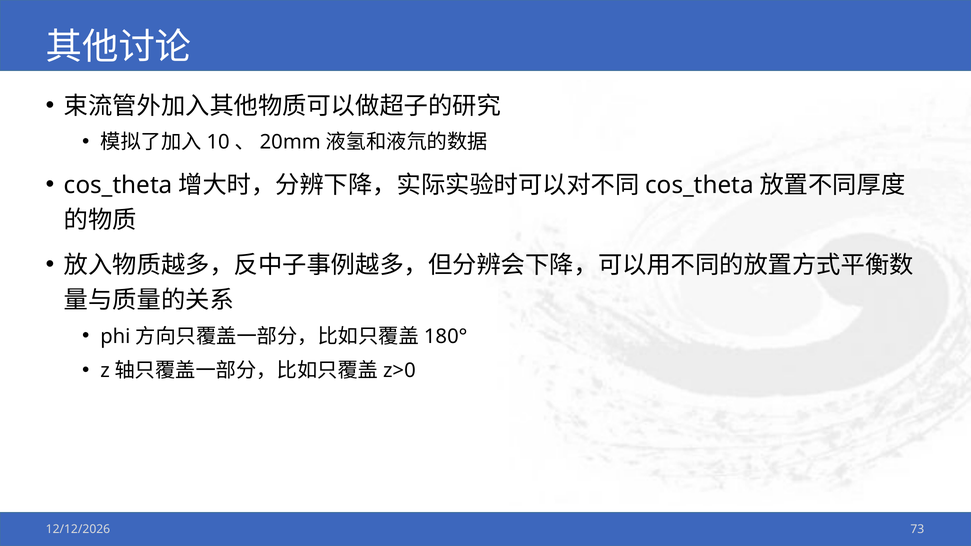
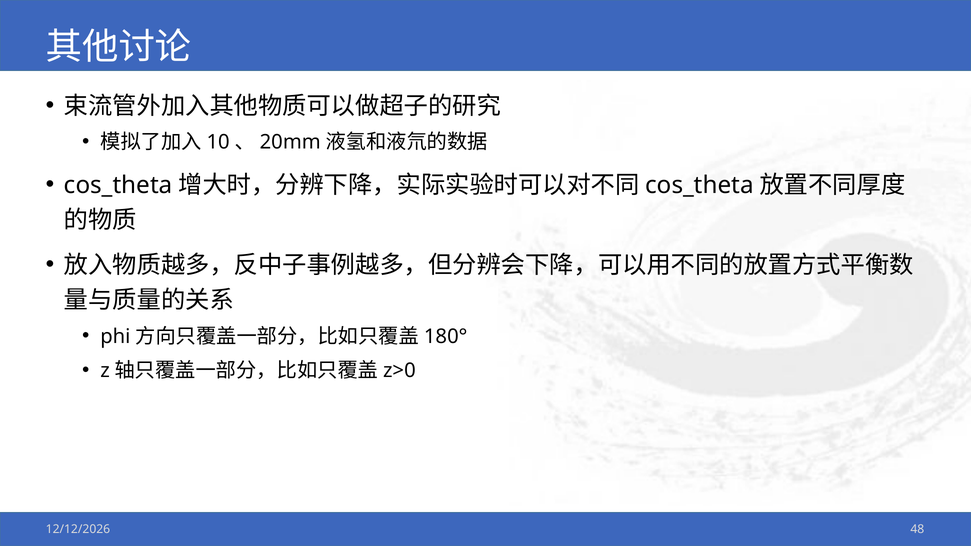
73: 73 -> 48
